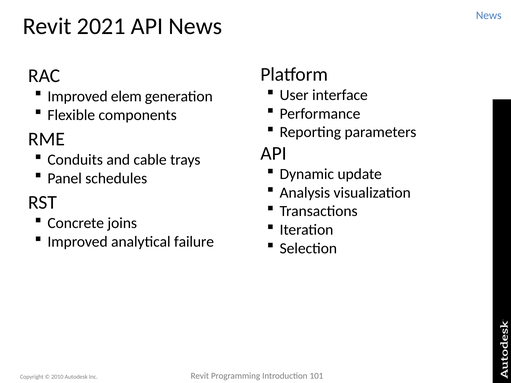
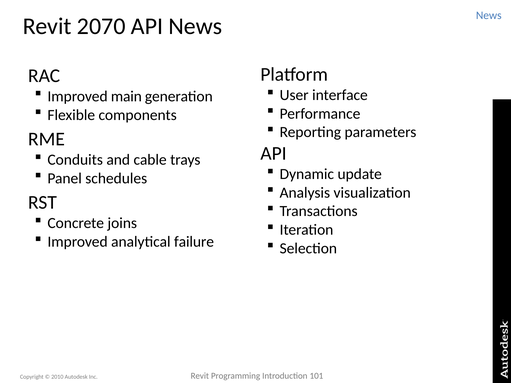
2021: 2021 -> 2070
elem: elem -> main
